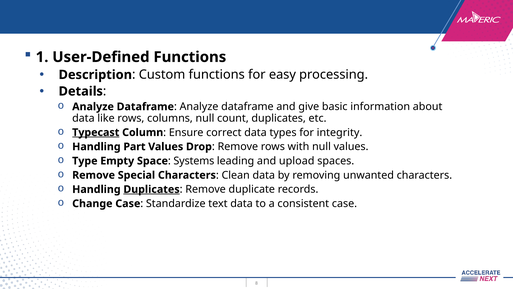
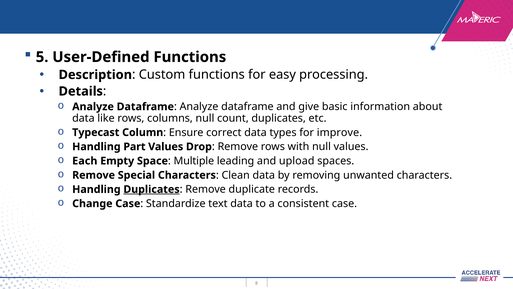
1: 1 -> 5
Typecast underline: present -> none
integrity: integrity -> improve
Type: Type -> Each
Systems: Systems -> Multiple
